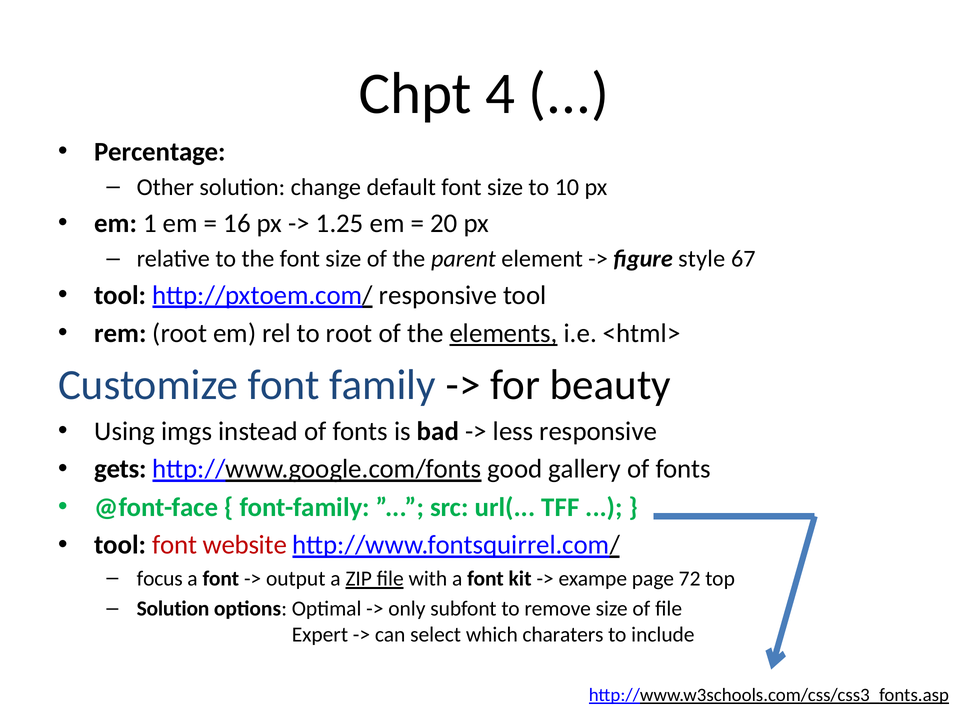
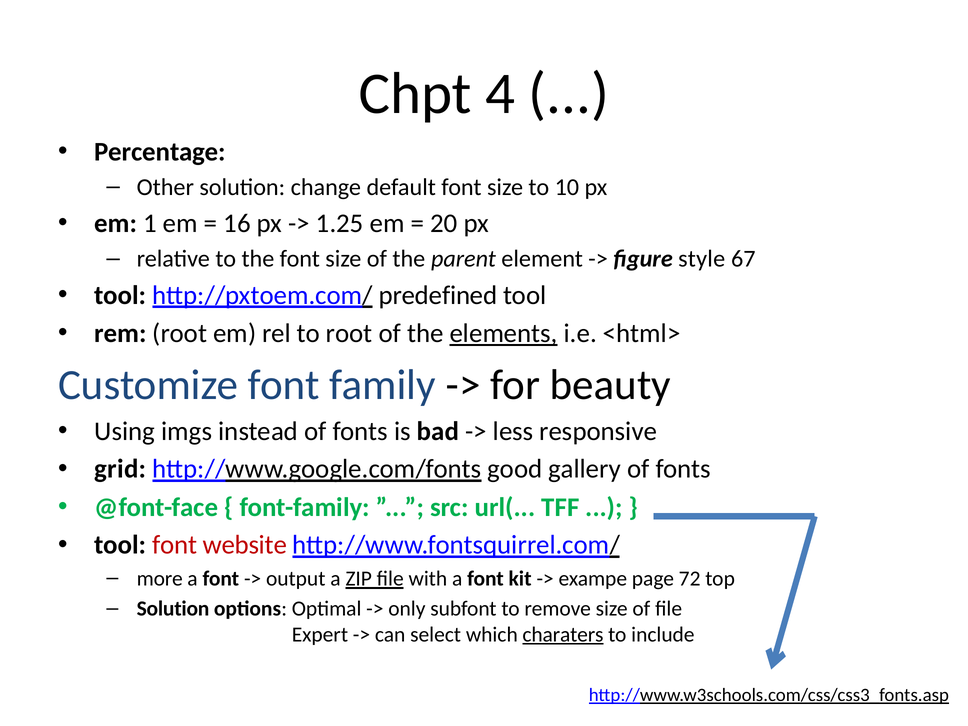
http://pxtoem.com/ responsive: responsive -> predefined
gets: gets -> grid
focus: focus -> more
charaters underline: none -> present
